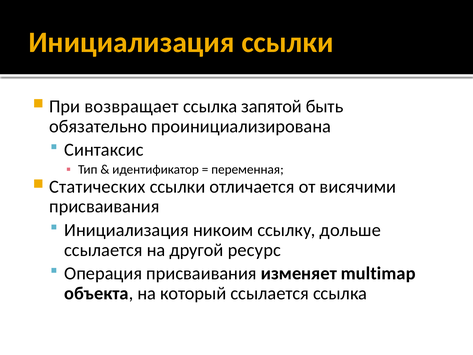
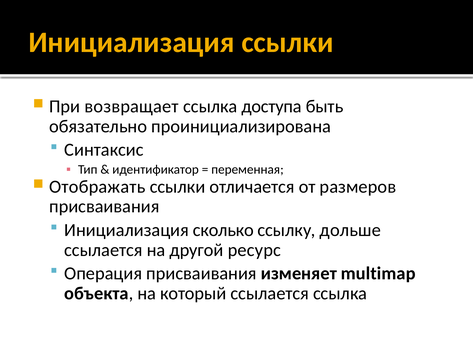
запятой: запятой -> доступа
Статических: Статических -> Отображать
висячими: висячими -> размеров
никоим: никоим -> сколько
